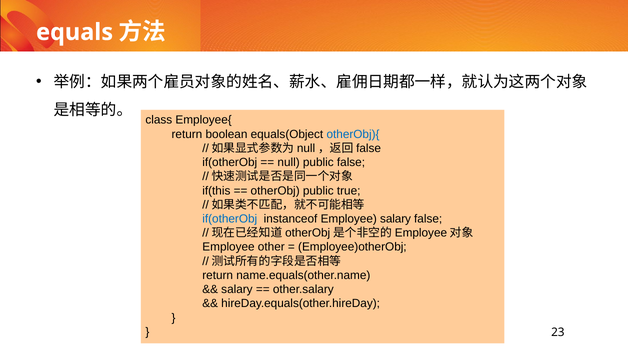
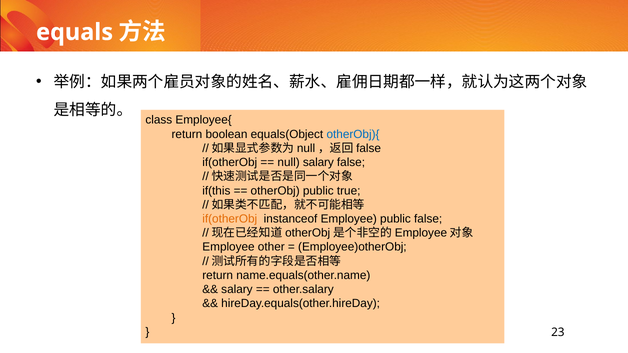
null public: public -> salary
if(otherObj at (230, 219) colour: blue -> orange
Employee salary: salary -> public
